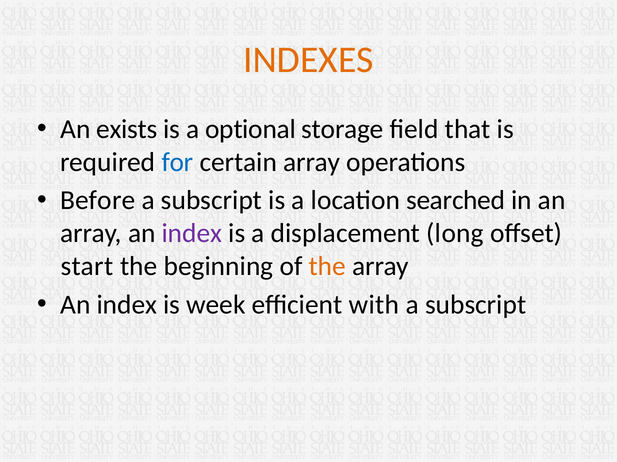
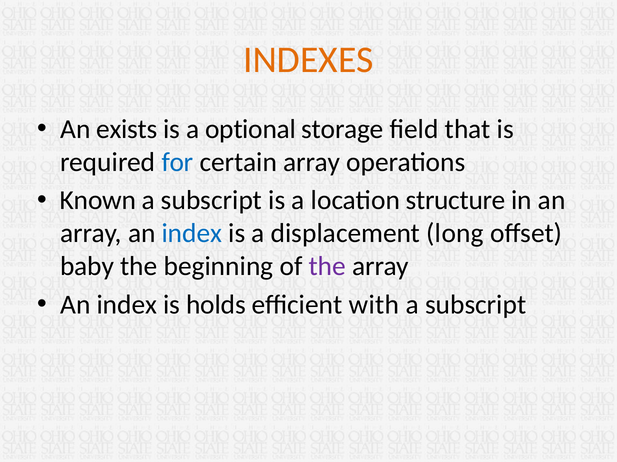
Before: Before -> Known
searched: searched -> structure
index at (192, 234) colour: purple -> blue
start: start -> baby
the at (327, 267) colour: orange -> purple
week: week -> holds
